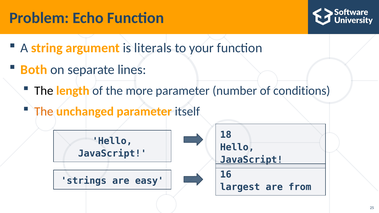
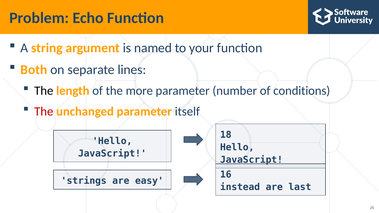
literals: literals -> named
The at (44, 111) colour: orange -> red
largest: largest -> instead
from: from -> last
